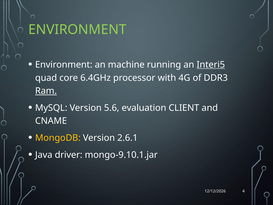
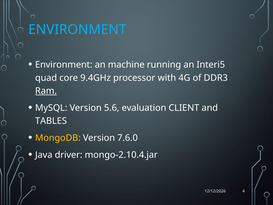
ENVIRONMENT at (77, 30) colour: light green -> light blue
Interi5 underline: present -> none
6.4GHz: 6.4GHz -> 9.4GHz
CNAME: CNAME -> TABLES
2.6.1: 2.6.1 -> 7.6.0
mongo-9.10.1.jar: mongo-9.10.1.jar -> mongo-2.10.4.jar
